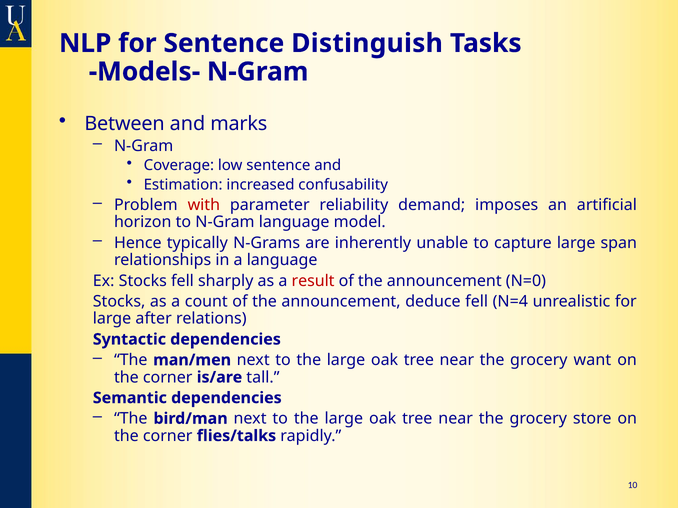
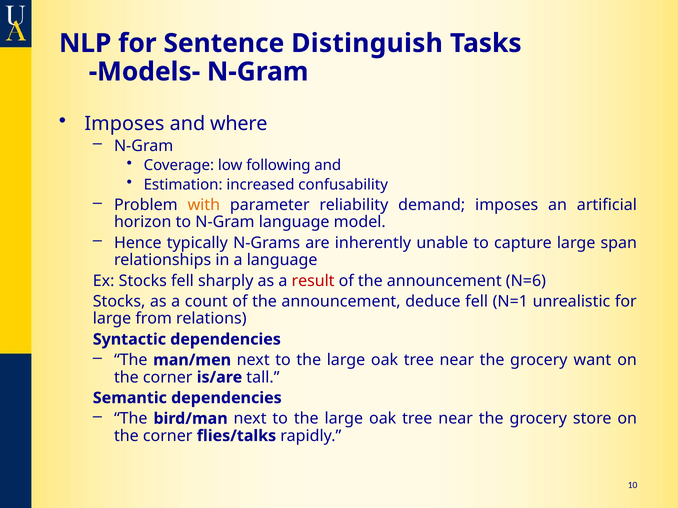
Between at (125, 124): Between -> Imposes
marks: marks -> where
low sentence: sentence -> following
with colour: red -> orange
N=0: N=0 -> N=6
N=4: N=4 -> N=1
after: after -> from
